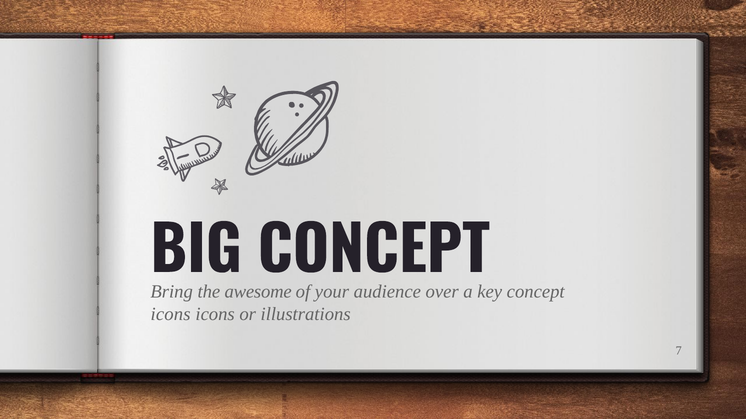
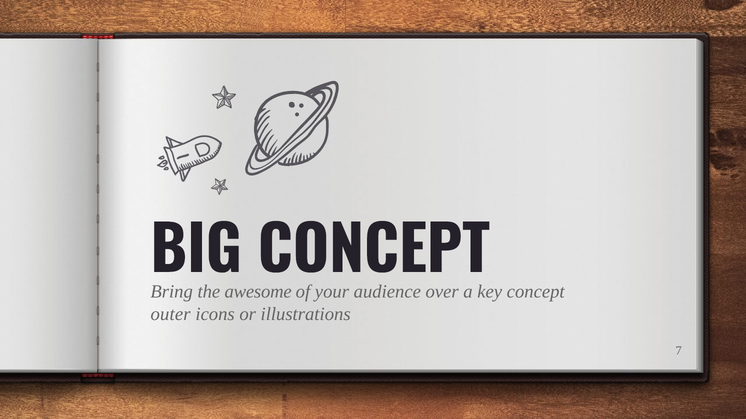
icons at (171, 314): icons -> outer
